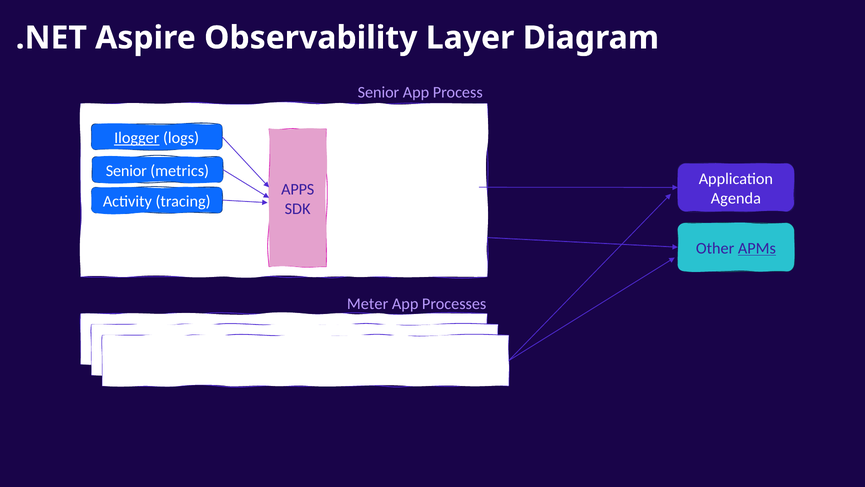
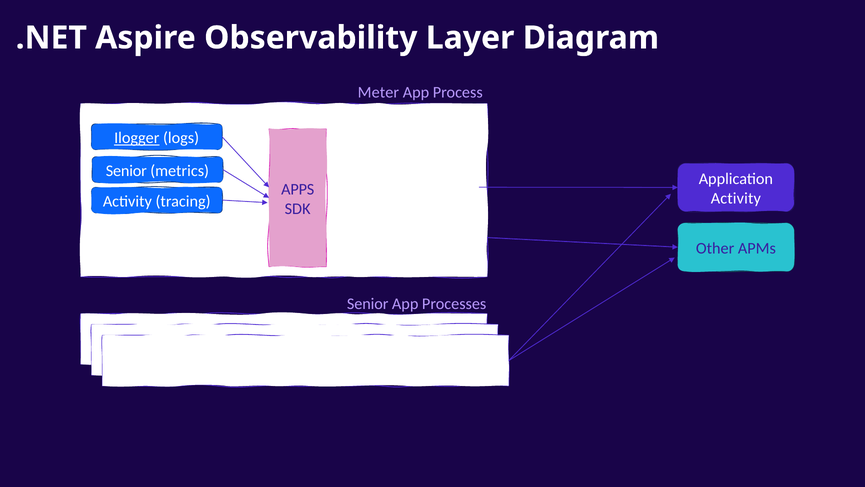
Senior at (378, 92): Senior -> Meter
Agenda at (736, 198): Agenda -> Activity
APMs underline: present -> none
Meter at (368, 304): Meter -> Senior
